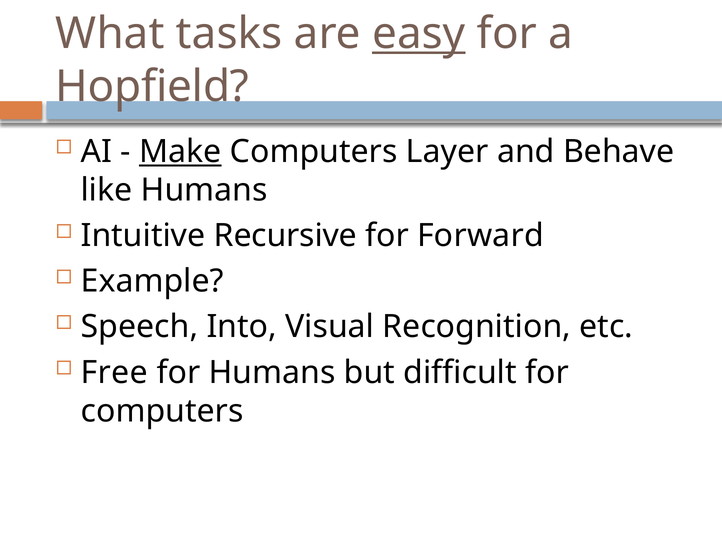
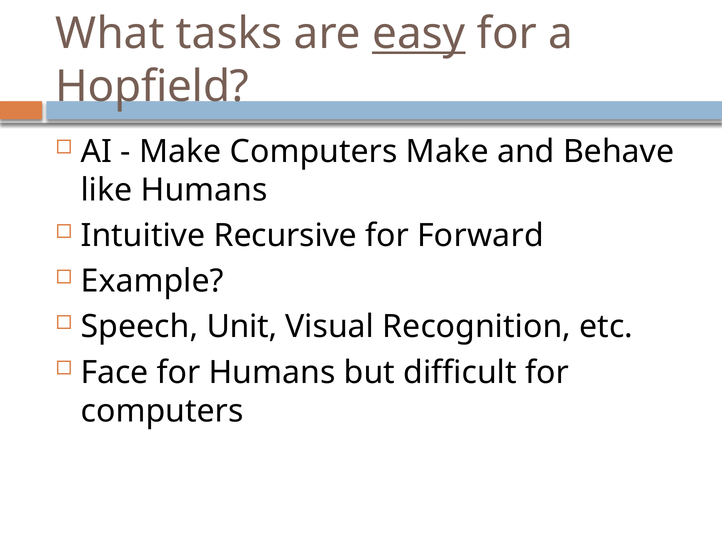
Make at (180, 151) underline: present -> none
Computers Layer: Layer -> Make
Into: Into -> Unit
Free: Free -> Face
